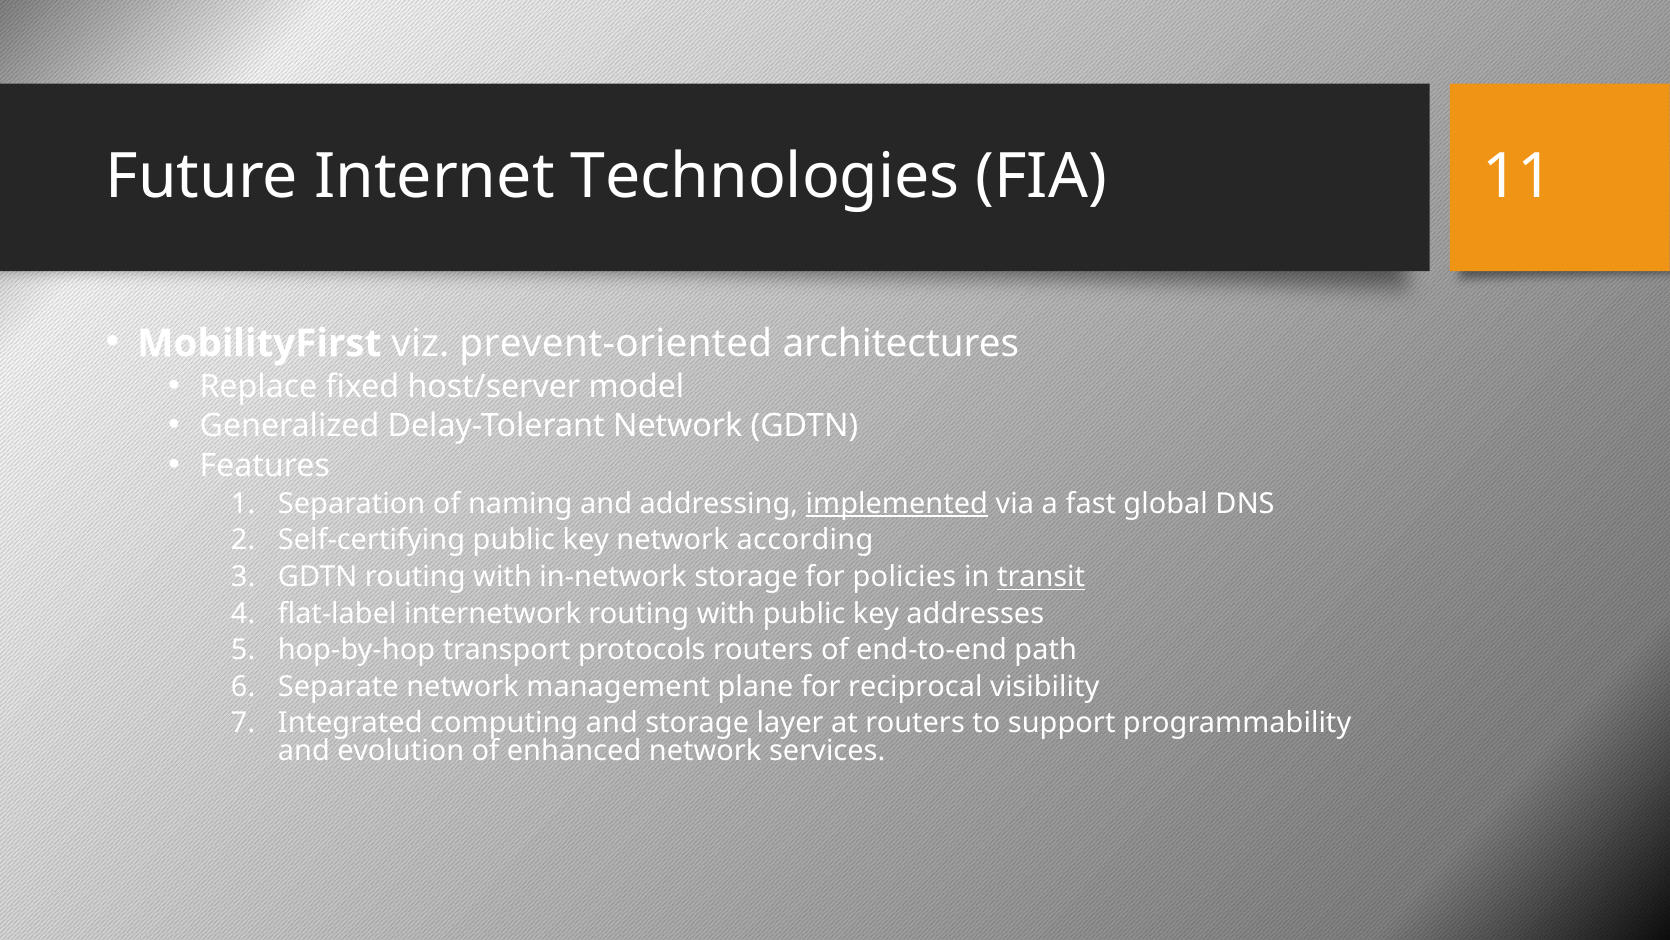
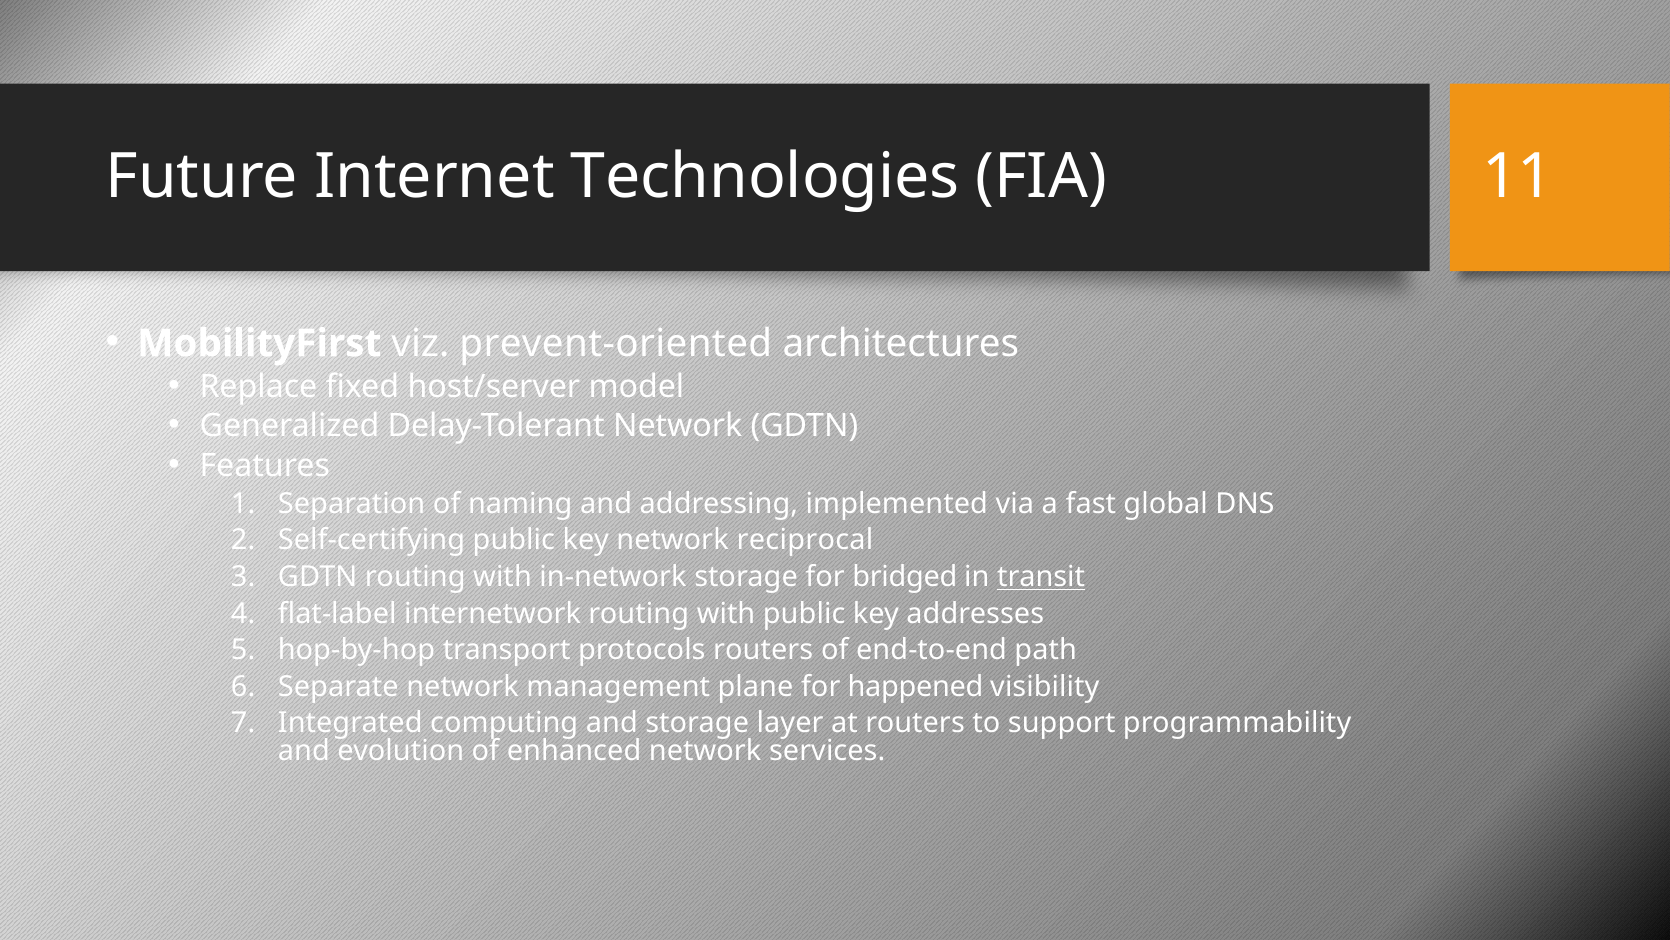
implemented underline: present -> none
according: according -> reciprocal
policies: policies -> bridged
reciprocal: reciprocal -> happened
